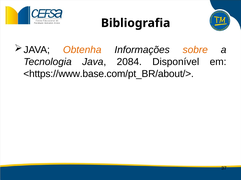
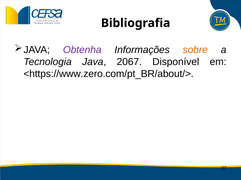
Obtenha colour: orange -> purple
2084: 2084 -> 2067
<https://www.base.com/pt_BR/about/>: <https://www.base.com/pt_BR/about/> -> <https://www.zero.com/pt_BR/about/>
